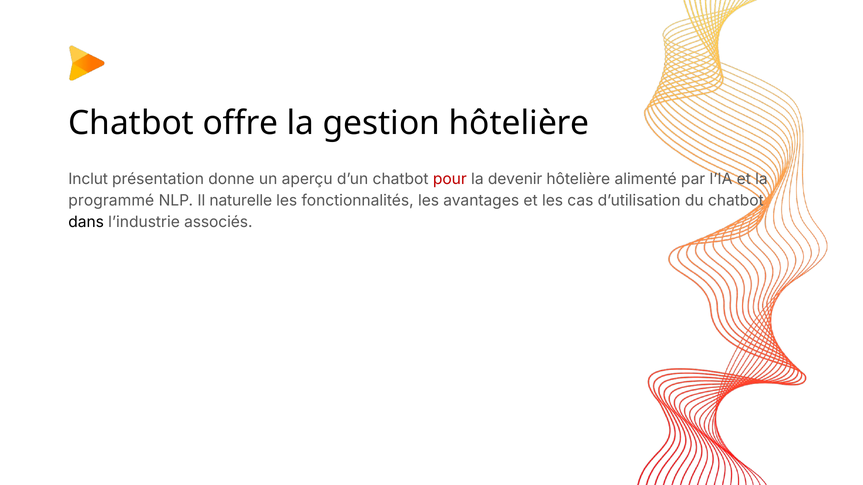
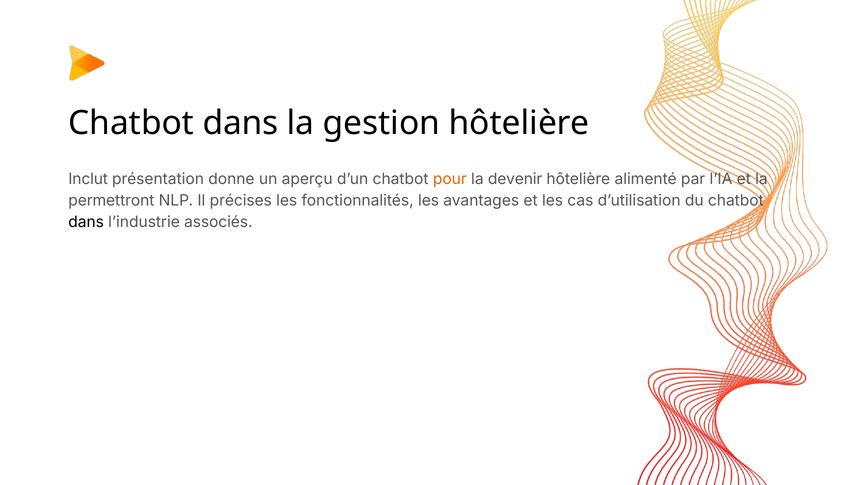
offre at (240, 124): offre -> dans
pour colour: red -> orange
programmé: programmé -> permettront
naturelle: naturelle -> précises
